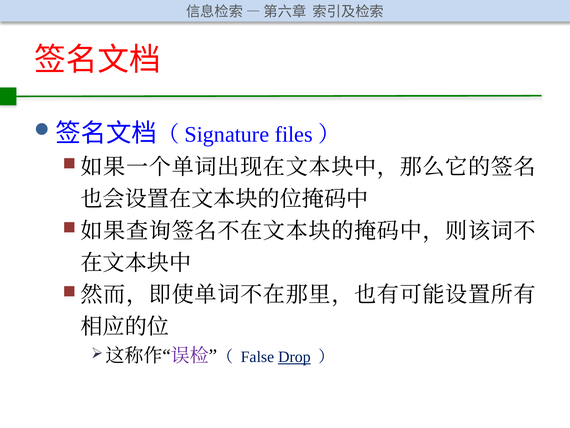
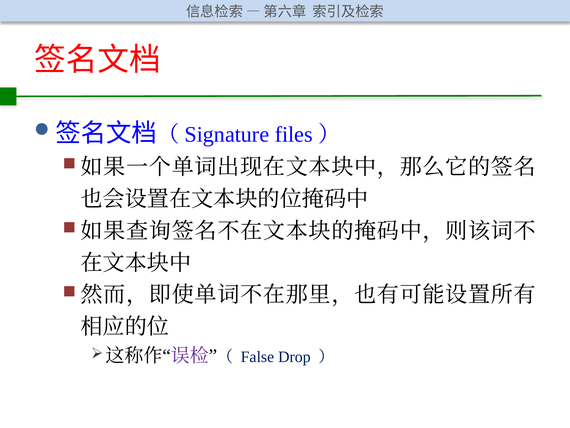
Drop underline: present -> none
